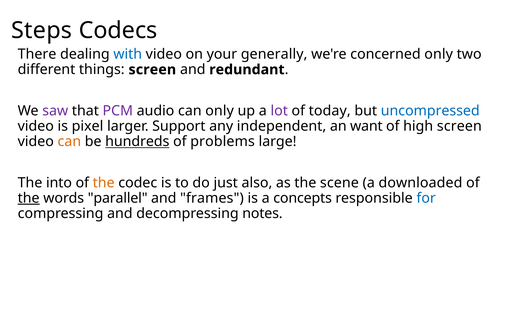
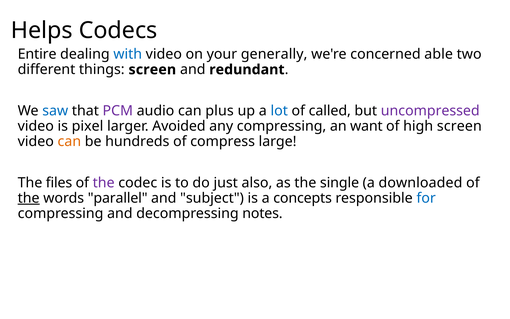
Steps: Steps -> Helps
There: There -> Entire
concerned only: only -> able
saw colour: purple -> blue
can only: only -> plus
lot colour: purple -> blue
today: today -> called
uncompressed colour: blue -> purple
Support: Support -> Avoided
any independent: independent -> compressing
hundreds underline: present -> none
problems: problems -> compress
into: into -> files
the at (104, 183) colour: orange -> purple
scene: scene -> single
frames: frames -> subject
